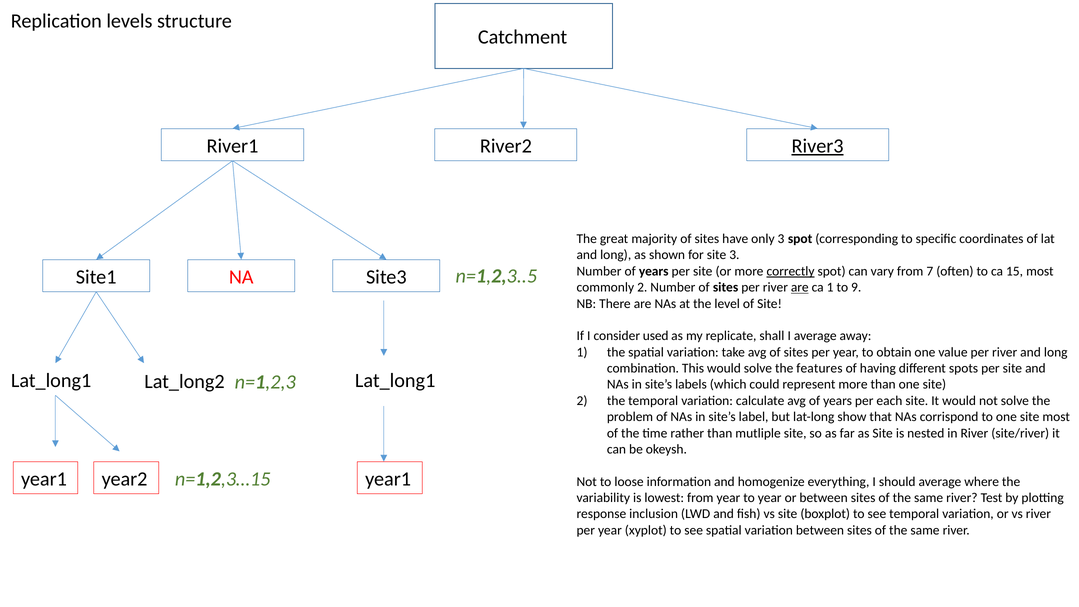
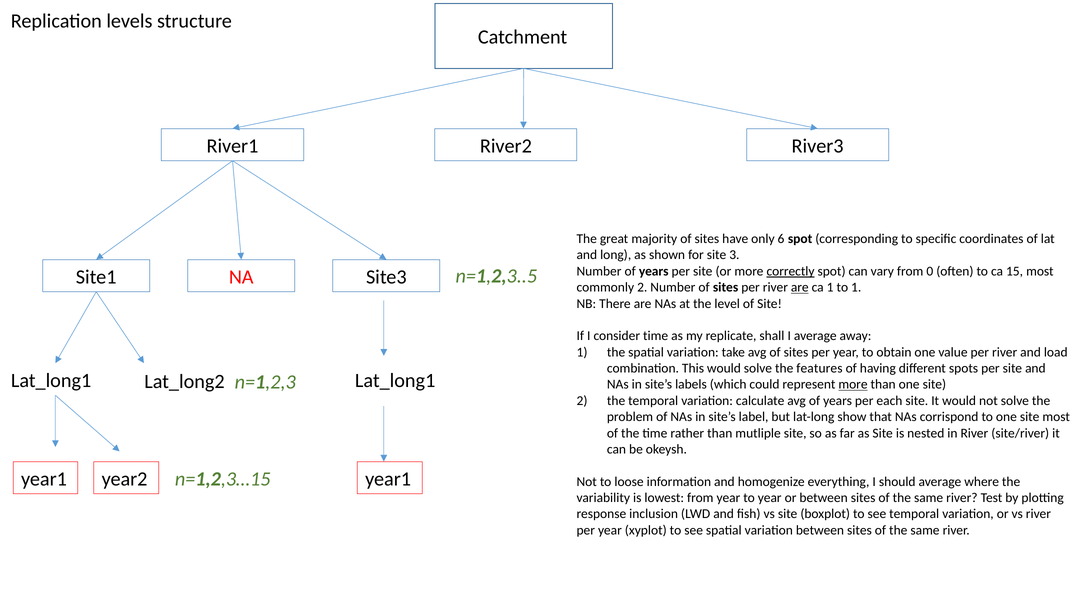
River3 underline: present -> none
only 3: 3 -> 6
7: 7 -> 0
to 9: 9 -> 1
consider used: used -> time
river and long: long -> load
more at (853, 384) underline: none -> present
